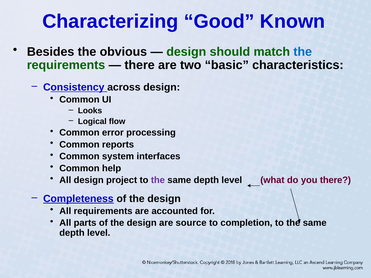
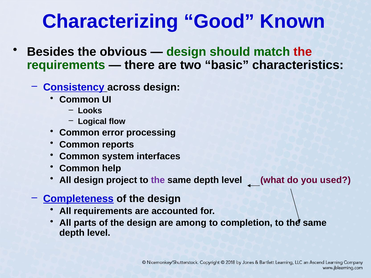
the at (303, 52) colour: blue -> red
you there: there -> used
source: source -> among
